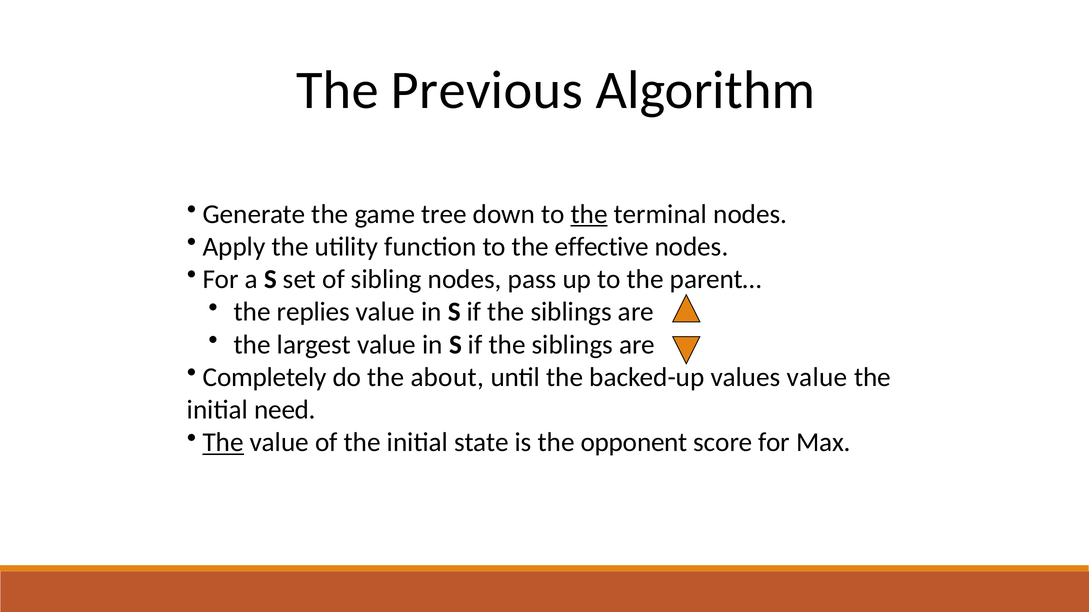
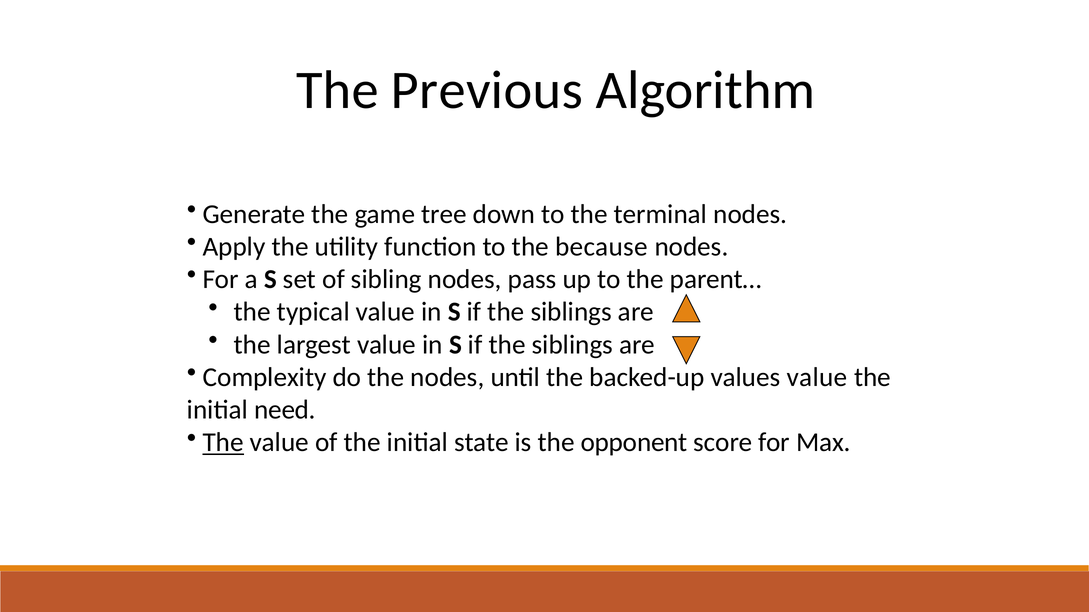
the at (589, 214) underline: present -> none
effective: effective -> because
replies: replies -> typical
Completely: Completely -> Complexity
the about: about -> nodes
